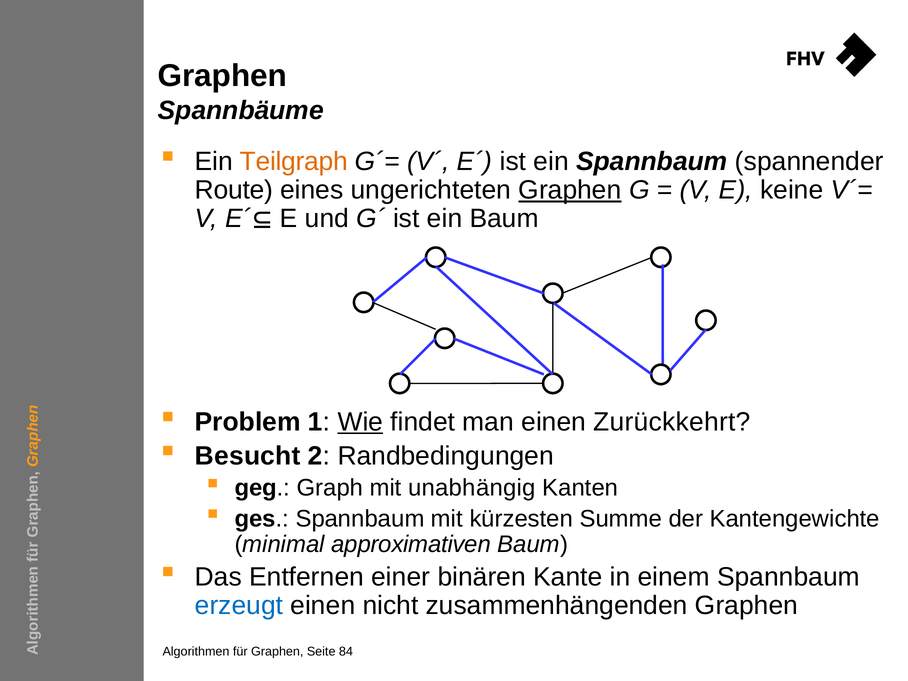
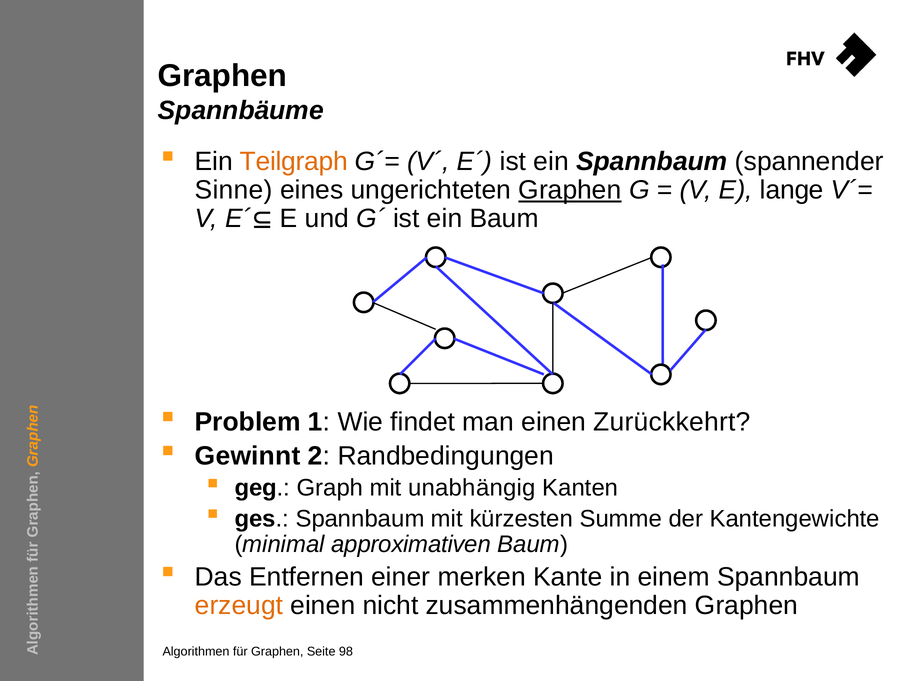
Route: Route -> Sinne
keine: keine -> lange
Wie underline: present -> none
Besucht: Besucht -> Gewinnt
binären: binären -> merken
erzeugt colour: blue -> orange
84: 84 -> 98
